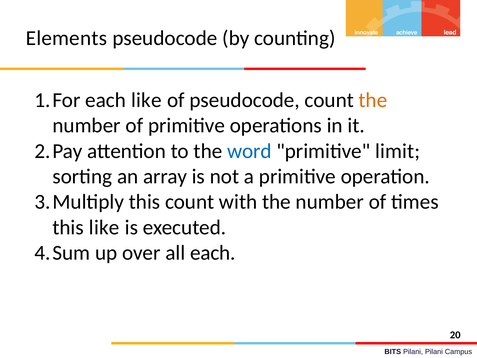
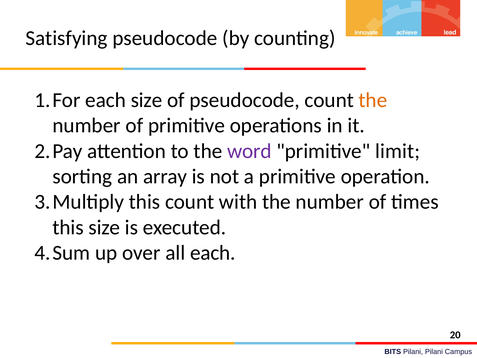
Elements: Elements -> Satisfying
each like: like -> size
word colour: blue -> purple
this like: like -> size
